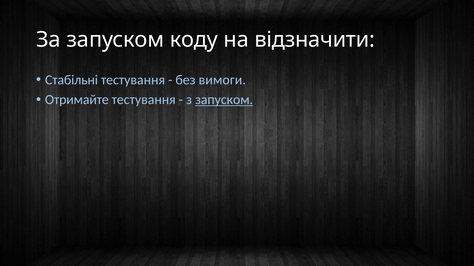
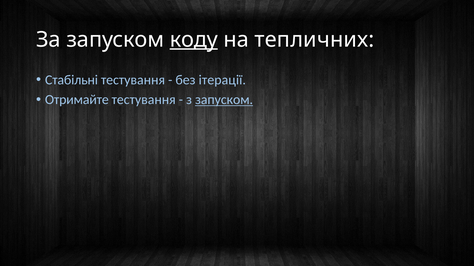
коду underline: none -> present
відзначити: відзначити -> тепличних
вимоги: вимоги -> ітерації
